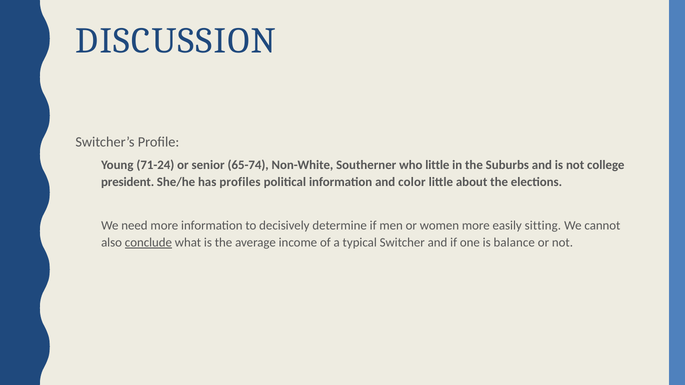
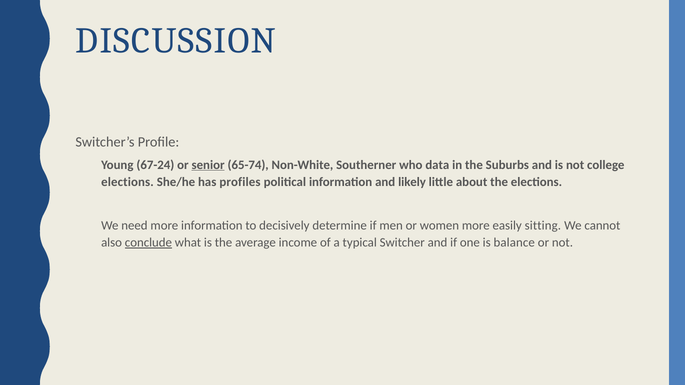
71-24: 71-24 -> 67-24
senior underline: none -> present
who little: little -> data
president at (128, 182): president -> elections
color: color -> likely
